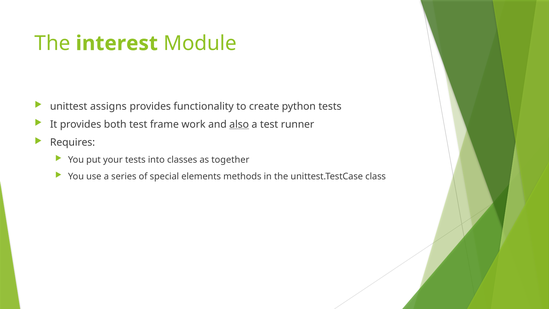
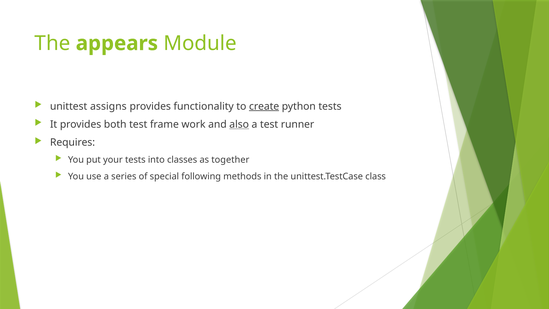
interest: interest -> appears
create underline: none -> present
elements: elements -> following
